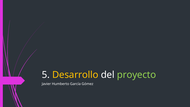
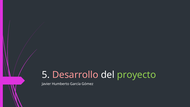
Desarrollo colour: yellow -> pink
